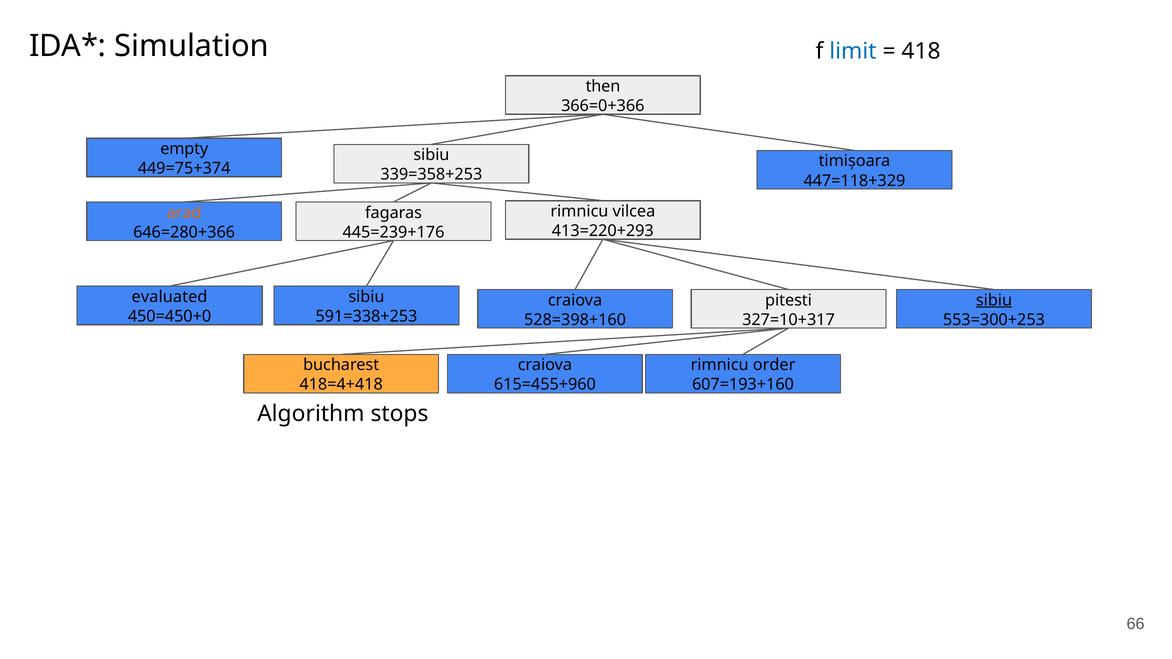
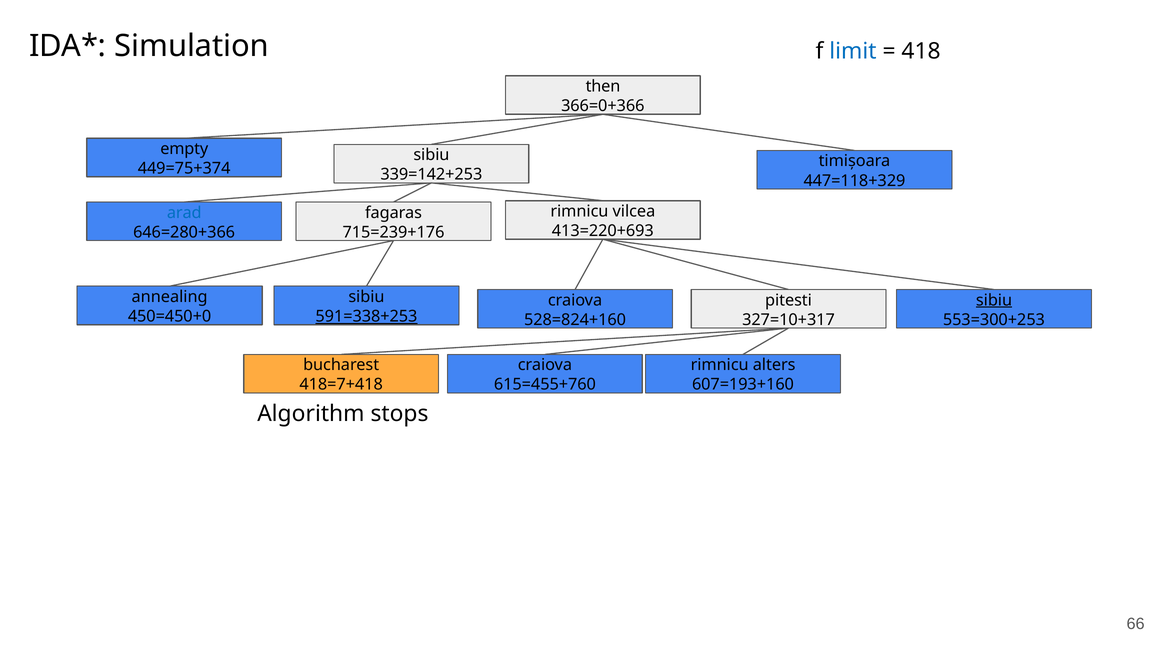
339=358+253: 339=358+253 -> 339=142+253
arad colour: orange -> blue
413=220+293: 413=220+293 -> 413=220+693
445=239+176: 445=239+176 -> 715=239+176
evaluated: evaluated -> annealing
591=338+253 underline: none -> present
528=398+160: 528=398+160 -> 528=824+160
order: order -> alters
418=4+418: 418=4+418 -> 418=7+418
615=455+960: 615=455+960 -> 615=455+760
